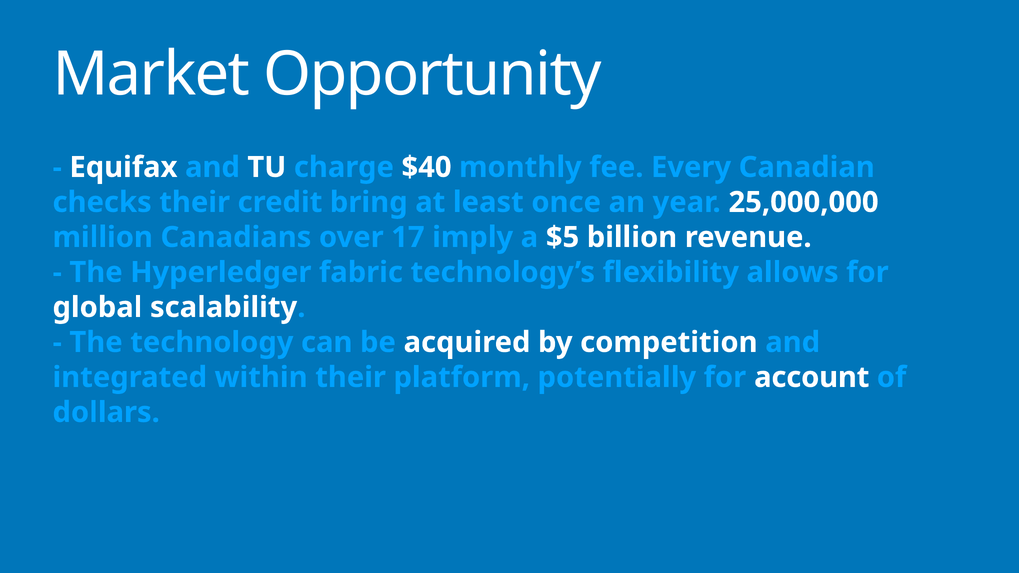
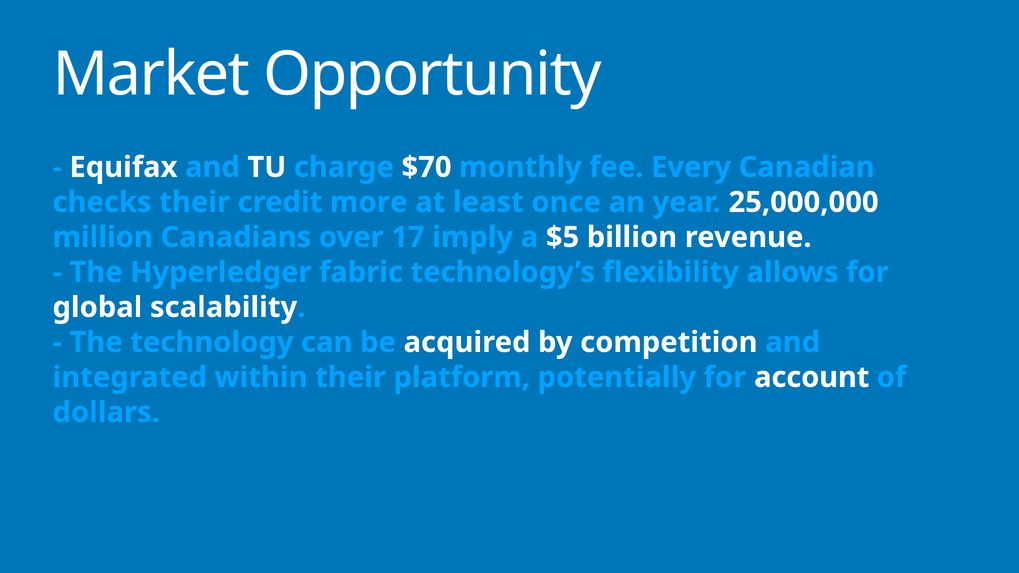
$40: $40 -> $70
bring: bring -> more
